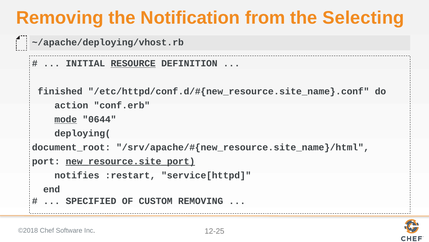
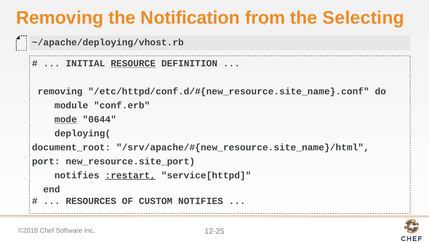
finished at (60, 91): finished -> removing
action: action -> module
new_resource.site_port underline: present -> none
:restart underline: none -> present
SPECIFIED: SPECIFIED -> RESOURCES
CUSTOM REMOVING: REMOVING -> NOTIFIES
